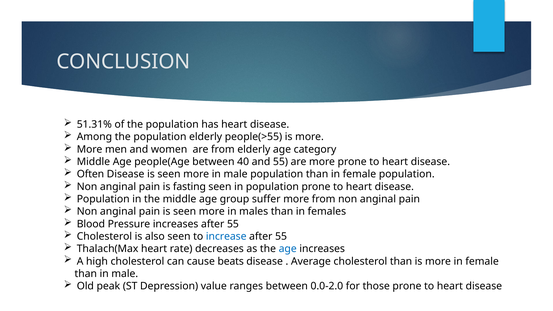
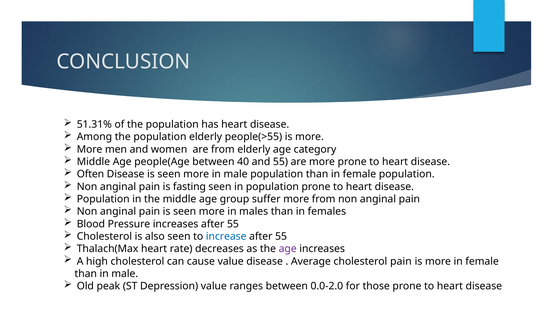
age at (288, 249) colour: blue -> purple
cause beats: beats -> value
cholesterol than: than -> pain
